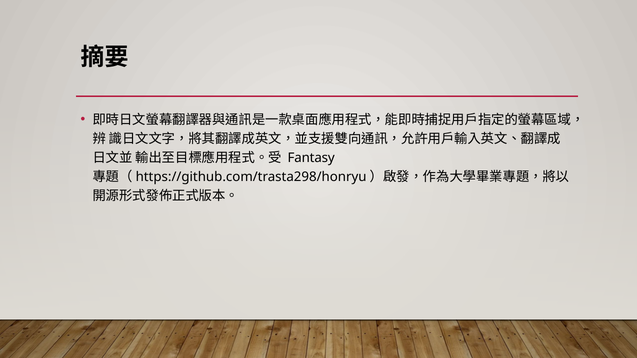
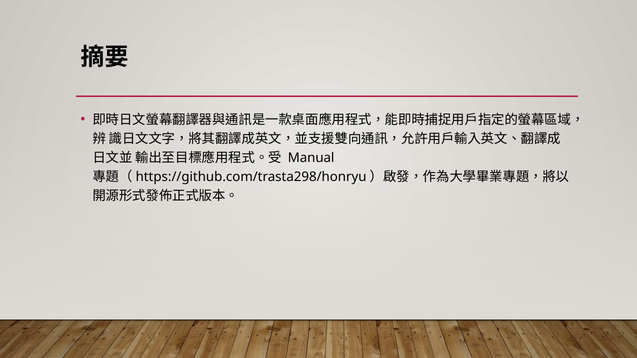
Fantasy: Fantasy -> Manual
